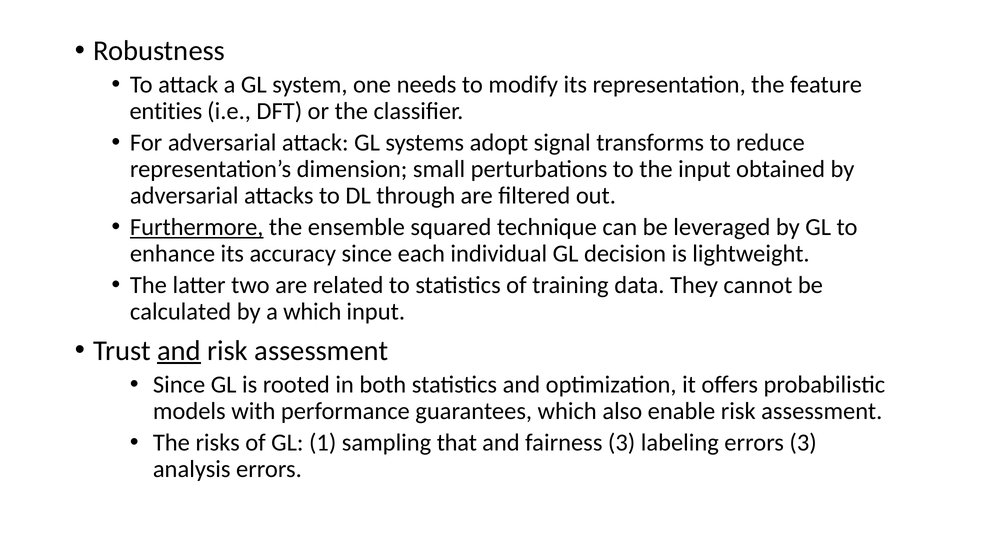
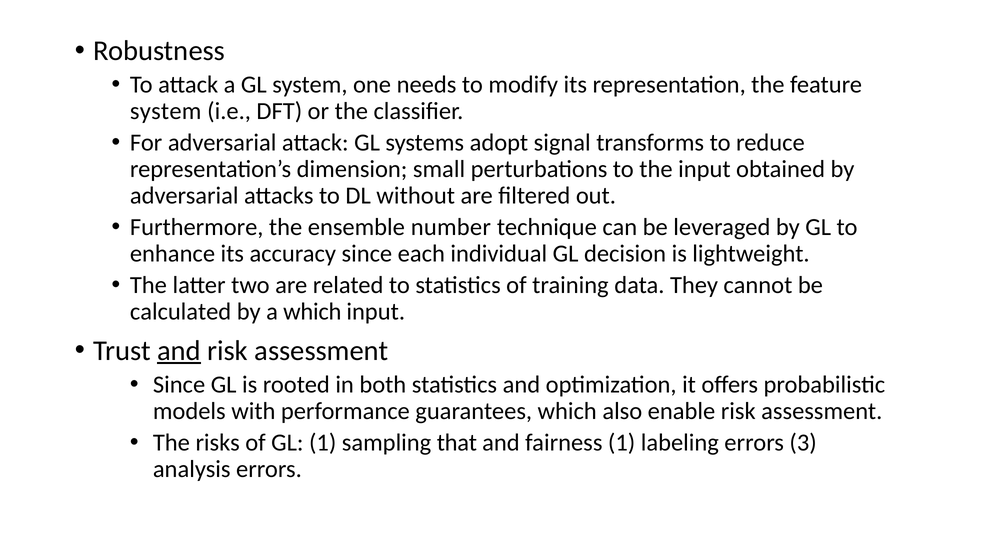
entities at (166, 111): entities -> system
through: through -> without
Furthermore underline: present -> none
squared: squared -> number
fairness 3: 3 -> 1
